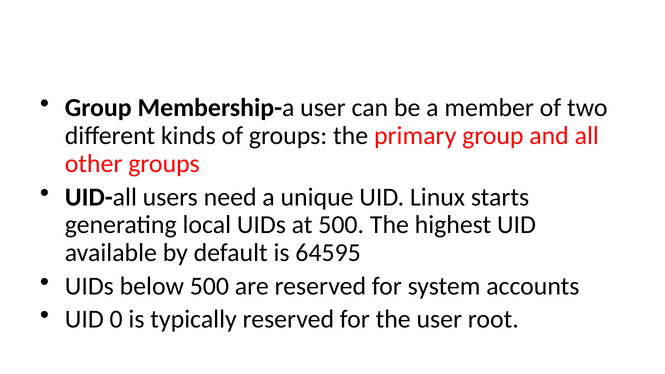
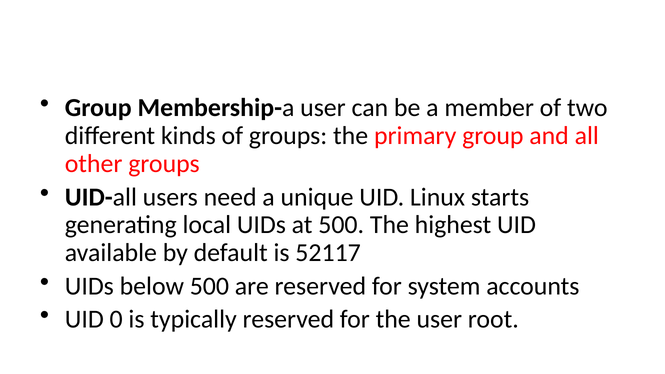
64595: 64595 -> 52117
